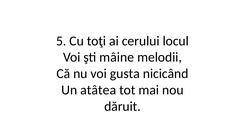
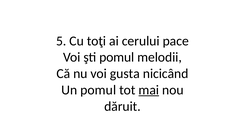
locul: locul -> pace
şti mâine: mâine -> pomul
Un atâtea: atâtea -> pomul
mai underline: none -> present
